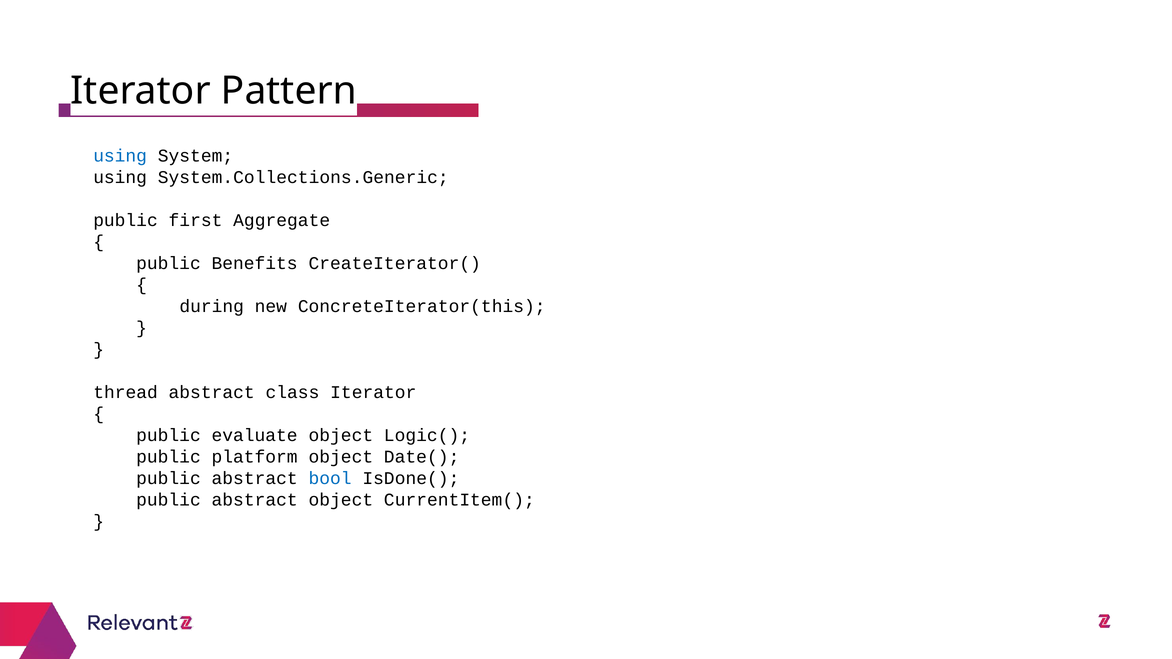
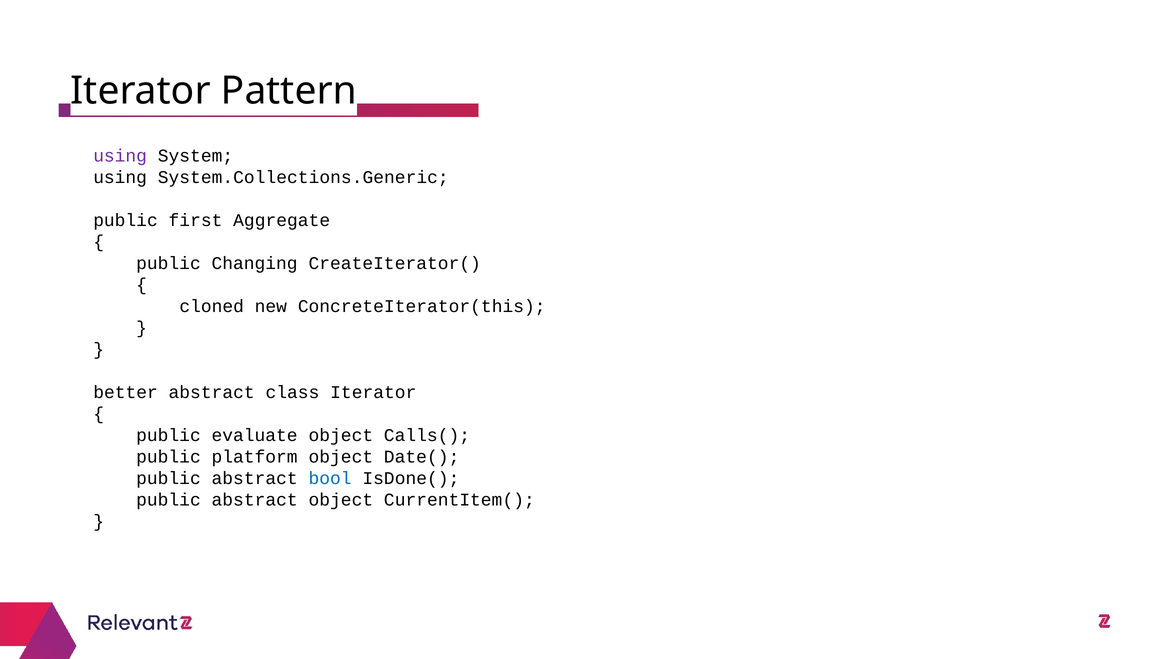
using at (120, 156) colour: blue -> purple
Benefits: Benefits -> Changing
during: during -> cloned
thread: thread -> better
Logic(: Logic( -> Calls(
